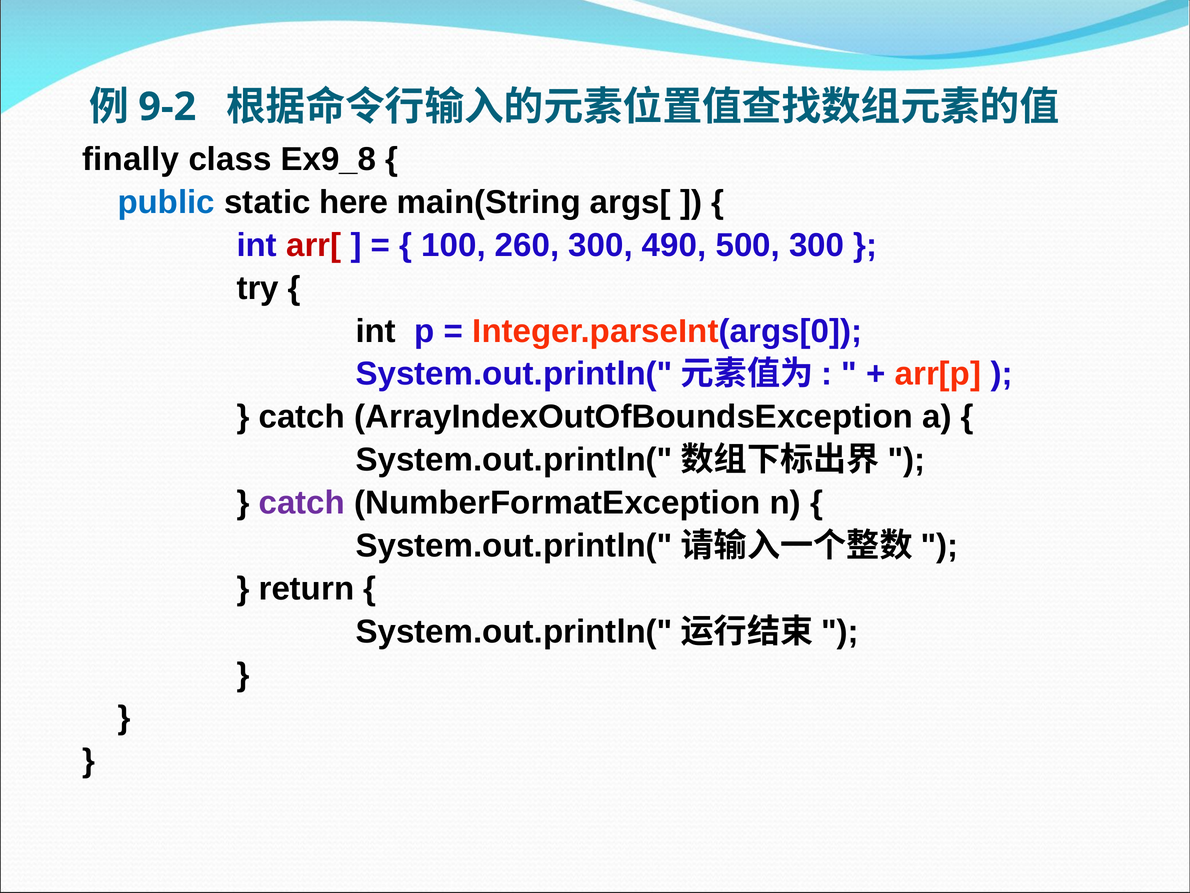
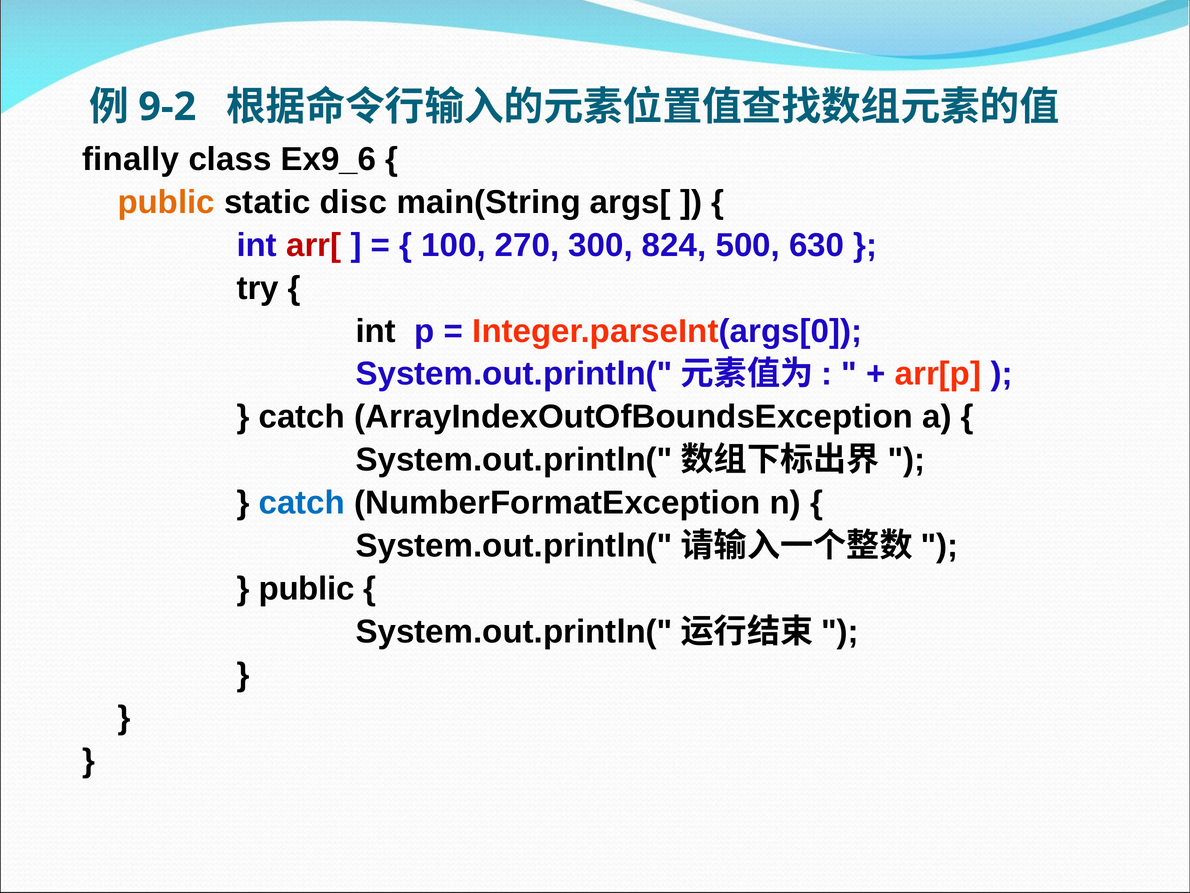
Ex9_8: Ex9_8 -> Ex9_6
public at (166, 202) colour: blue -> orange
here: here -> disc
260: 260 -> 270
490: 490 -> 824
500 300: 300 -> 630
catch at (302, 503) colour: purple -> blue
return at (306, 589): return -> public
